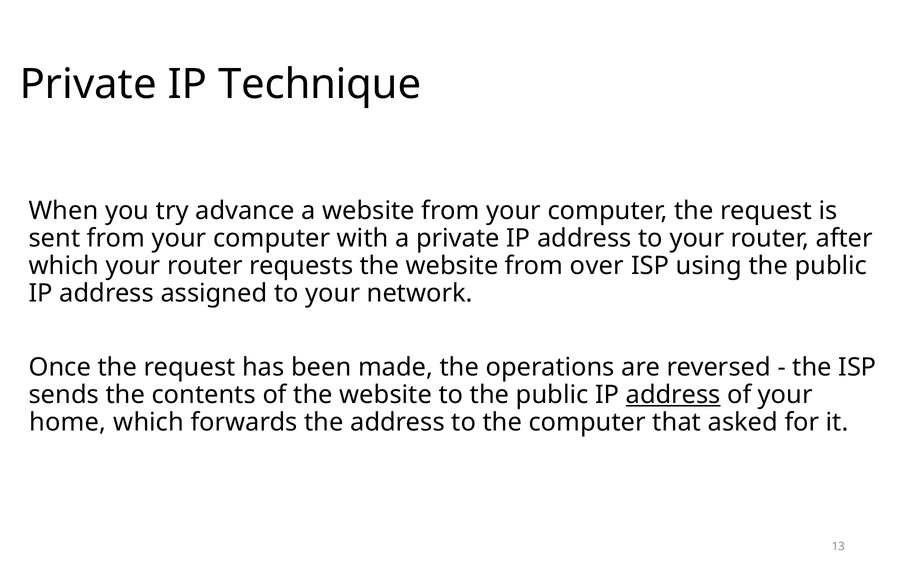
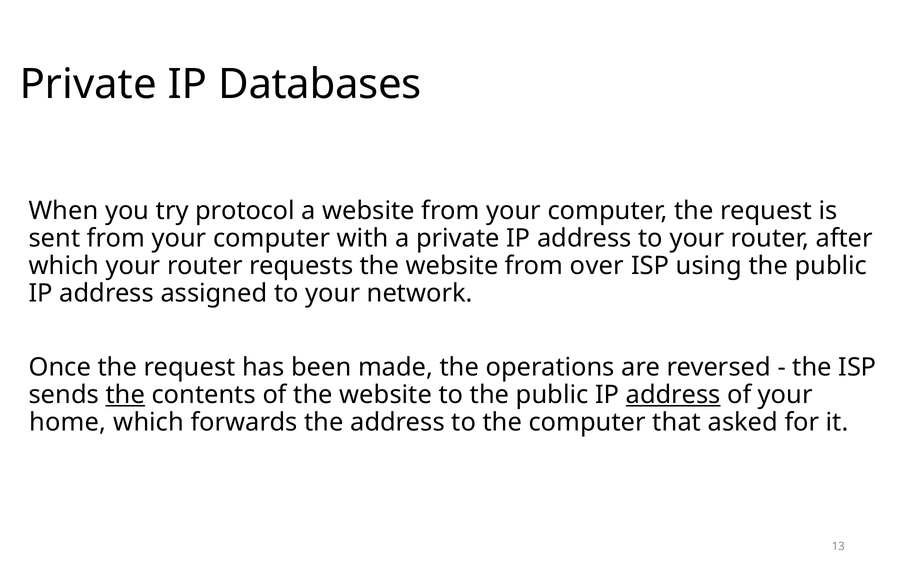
Technique: Technique -> Databases
advance: advance -> protocol
the at (125, 395) underline: none -> present
